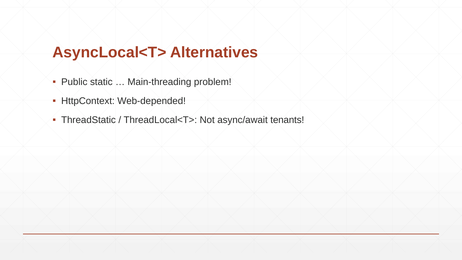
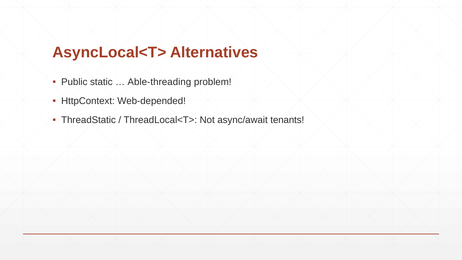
Main-threading: Main-threading -> Able-threading
